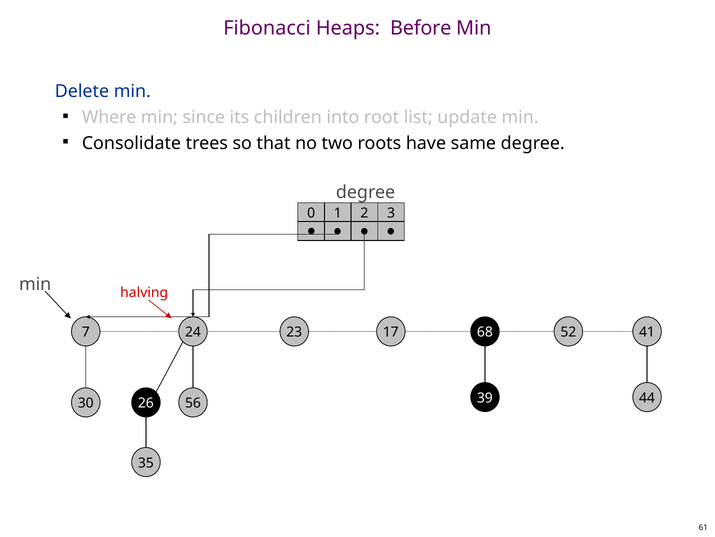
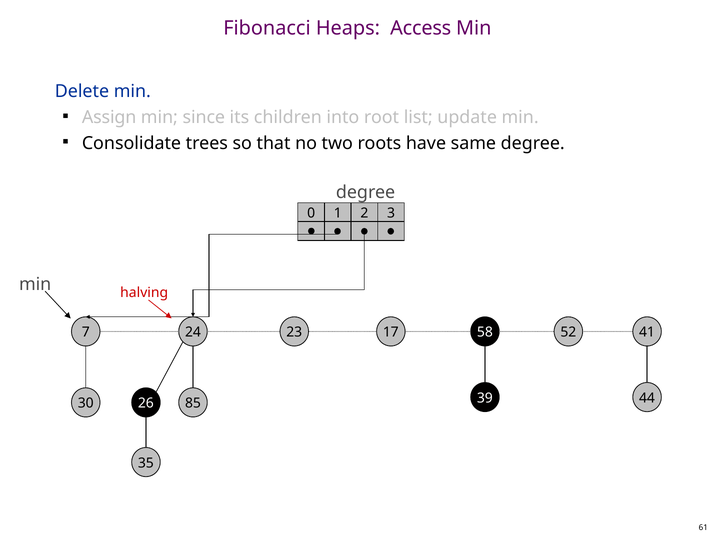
Before: Before -> Access
Where: Where -> Assign
68: 68 -> 58
56: 56 -> 85
